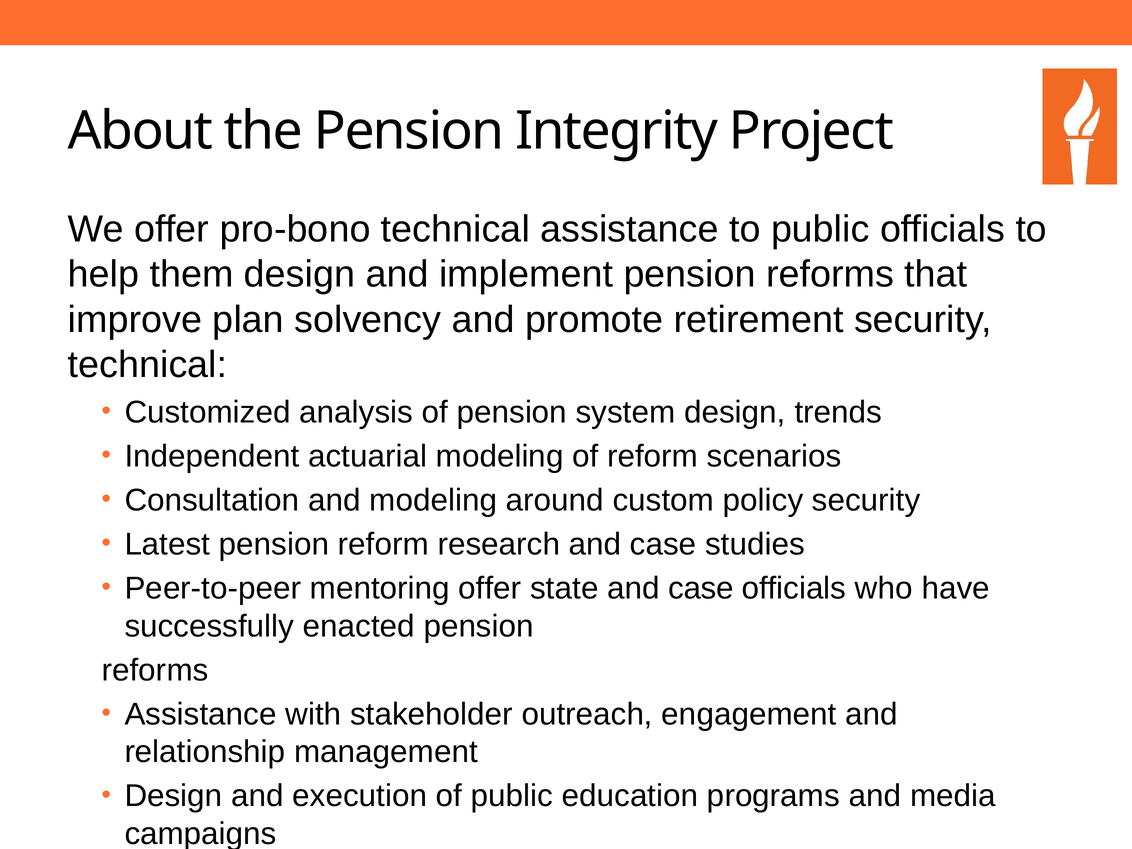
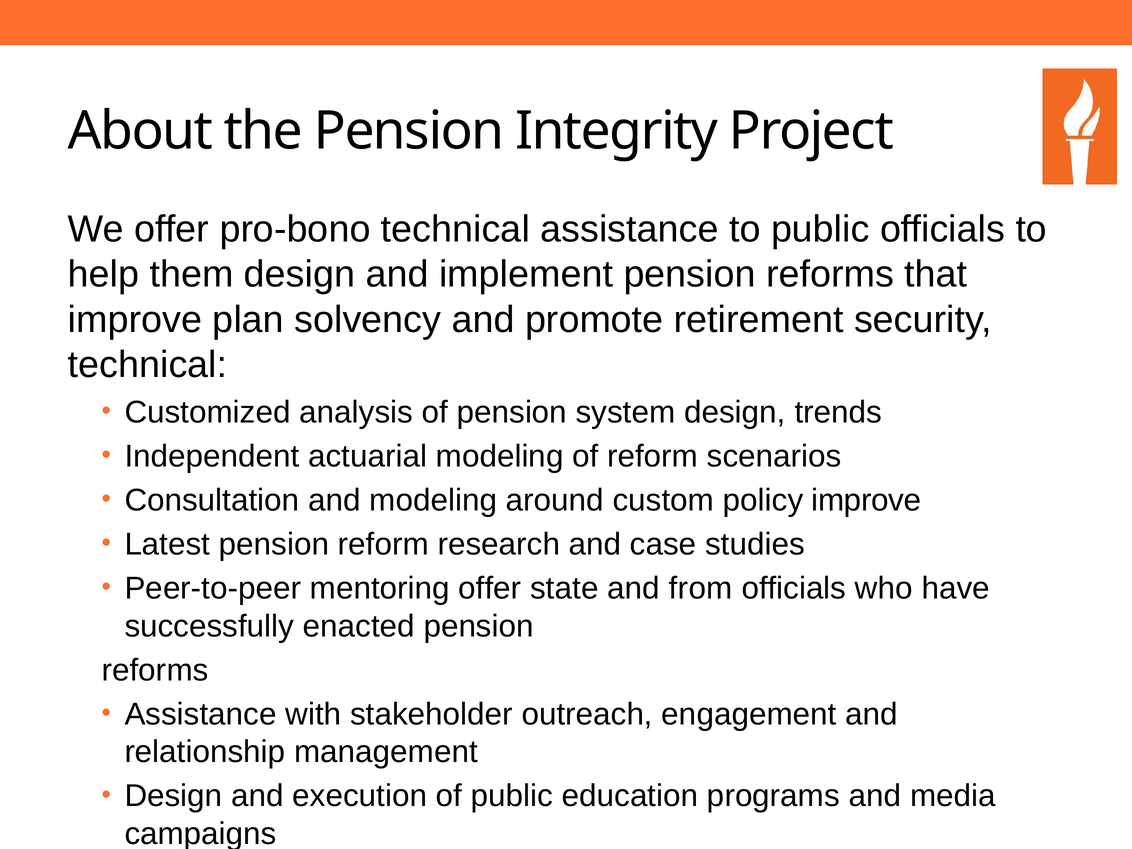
policy security: security -> improve
state and case: case -> from
